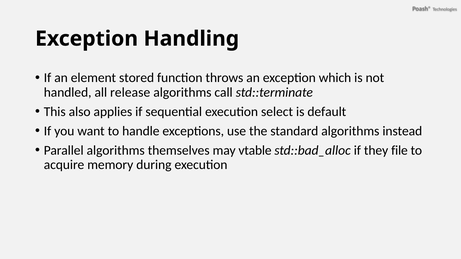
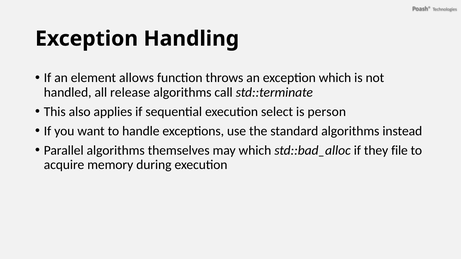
stored: stored -> allows
default: default -> person
may vtable: vtable -> which
